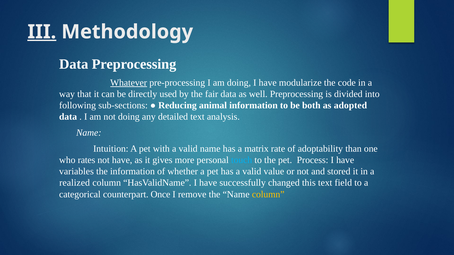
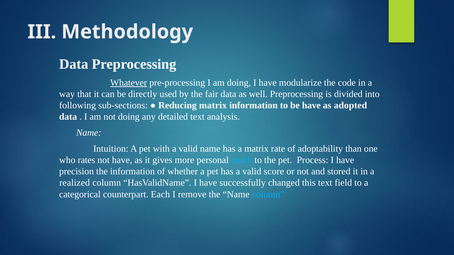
III underline: present -> none
Reducing animal: animal -> matrix
be both: both -> have
variables: variables -> precision
value: value -> score
Once: Once -> Each
column at (268, 194) colour: yellow -> light blue
